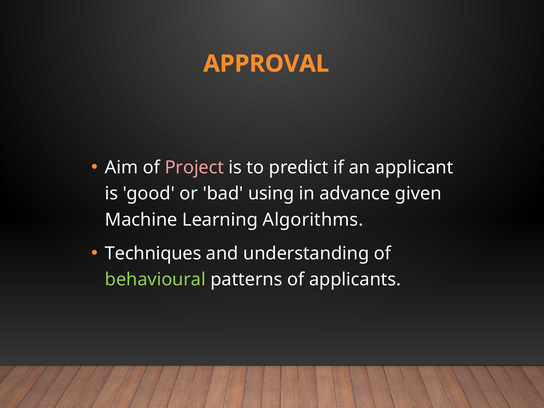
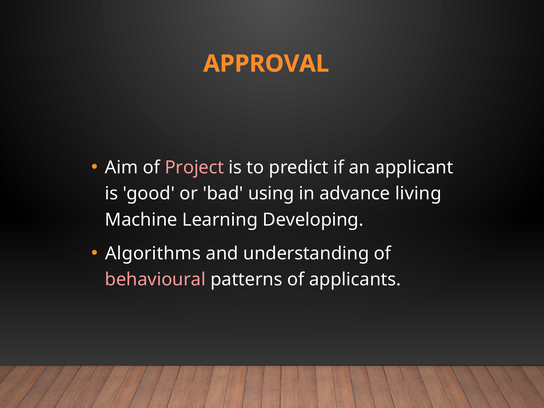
given: given -> living
Algorithms: Algorithms -> Developing
Techniques: Techniques -> Algorithms
behavioural colour: light green -> pink
